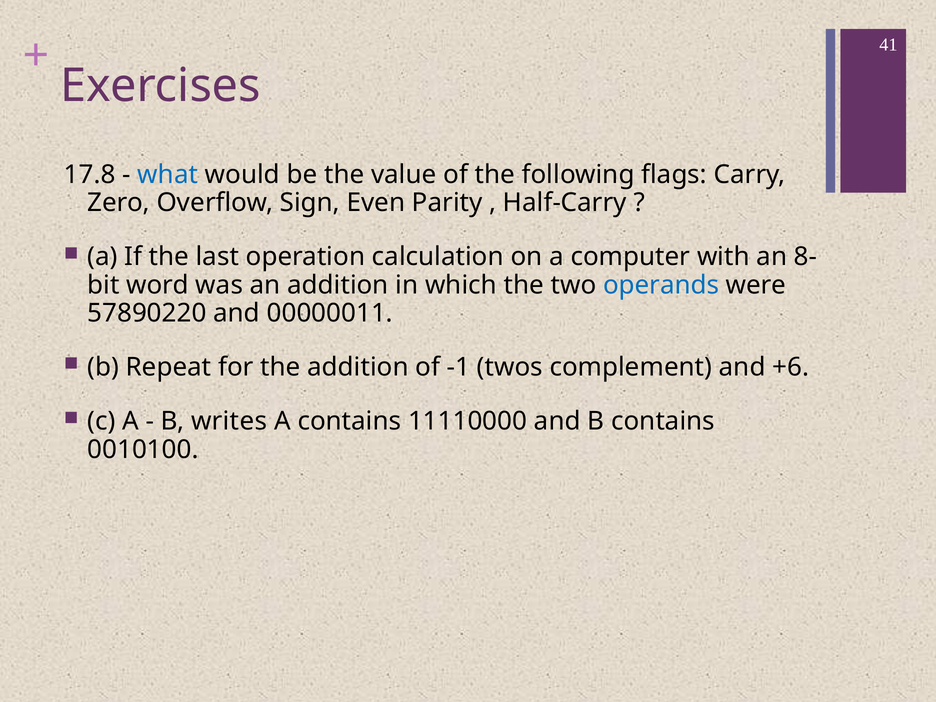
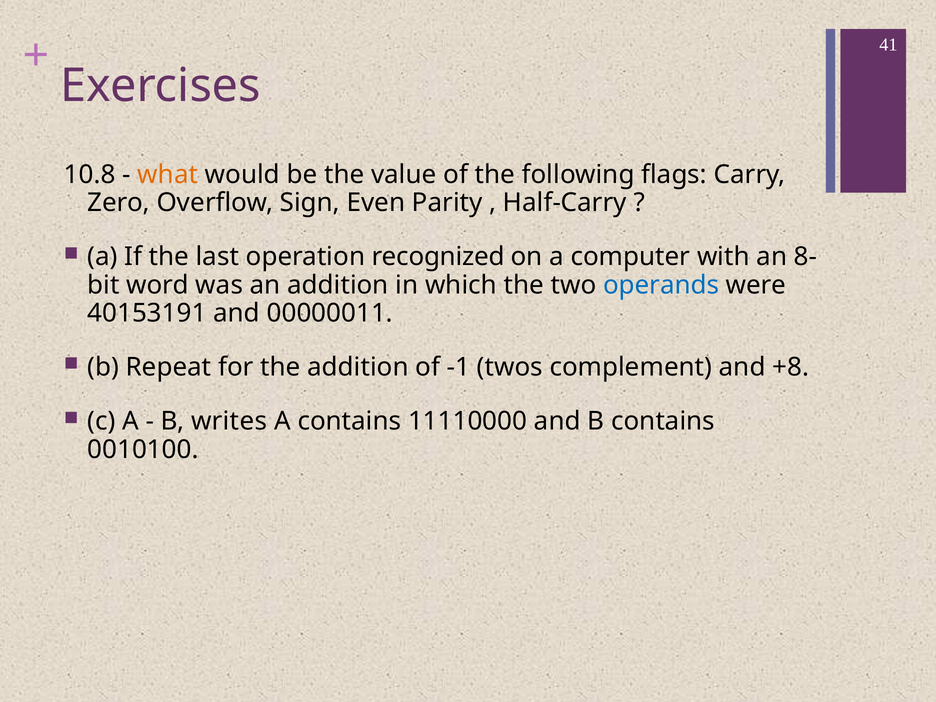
17.8: 17.8 -> 10.8
what colour: blue -> orange
calculation: calculation -> recognized
57890220: 57890220 -> 40153191
+6: +6 -> +8
